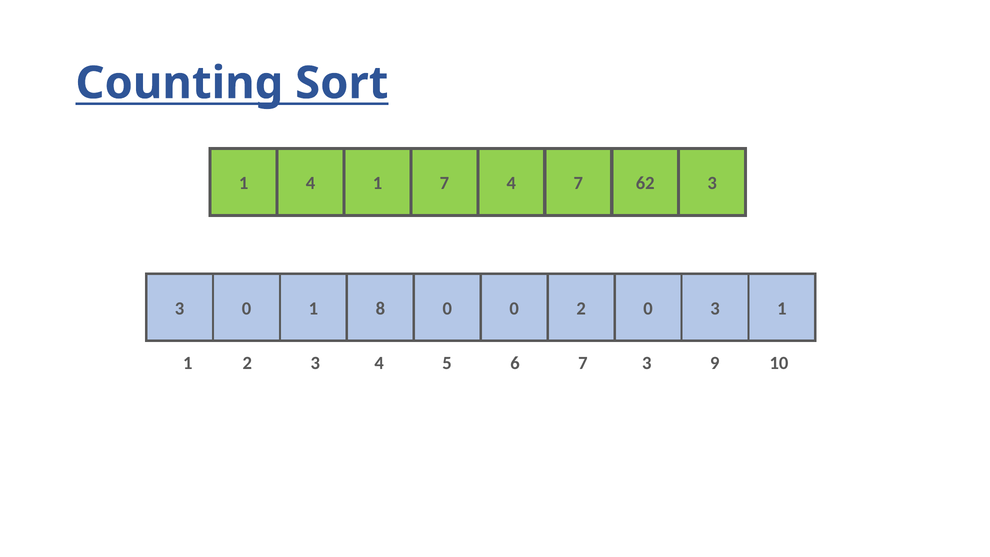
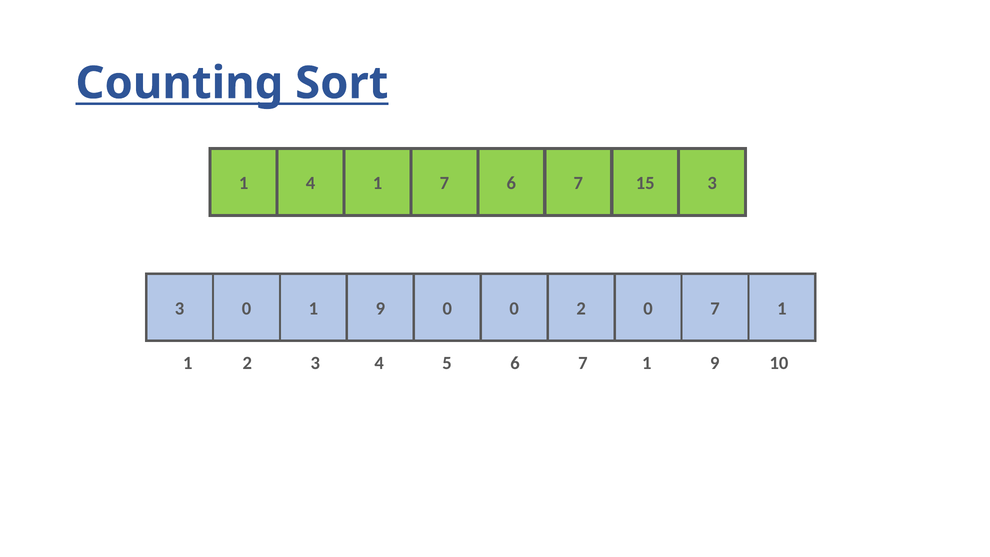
7 4: 4 -> 6
62: 62 -> 15
0 1 8: 8 -> 9
0 3: 3 -> 7
6 7 3: 3 -> 1
